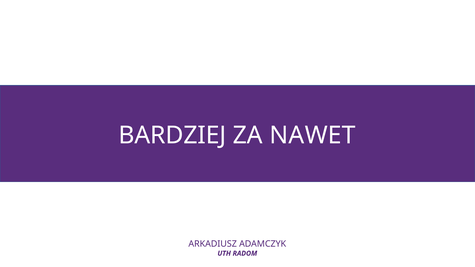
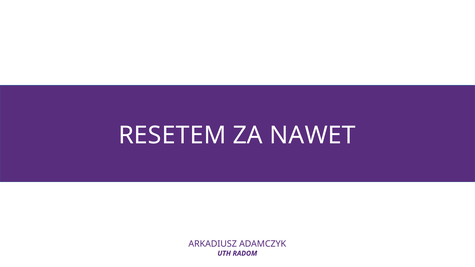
BARDZIEJ: BARDZIEJ -> RESETEM
